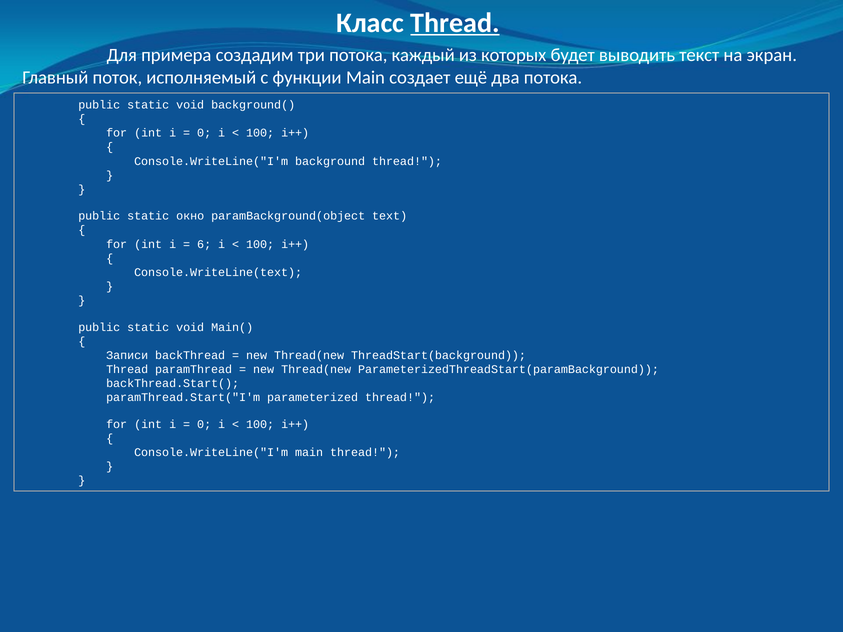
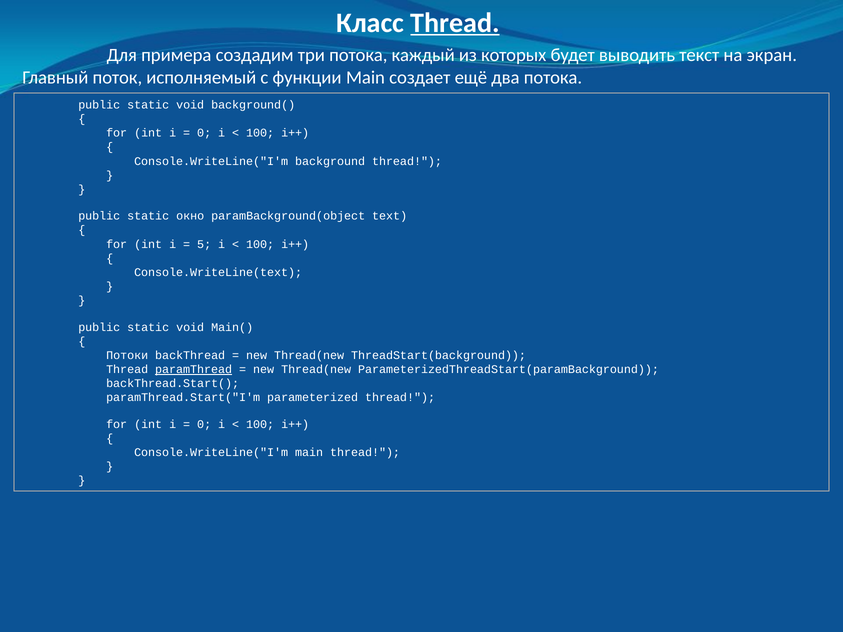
6: 6 -> 5
Записи: Записи -> Потоки
paramThread underline: none -> present
